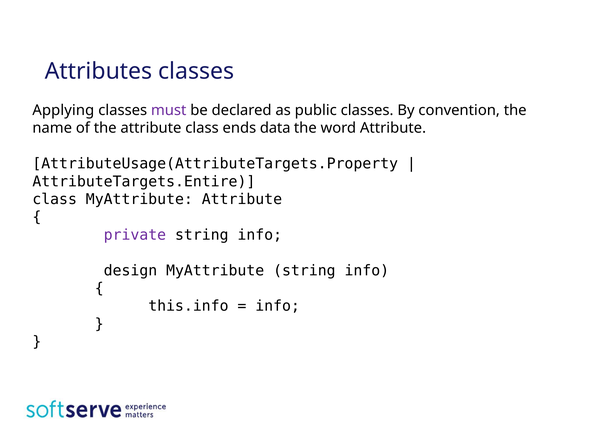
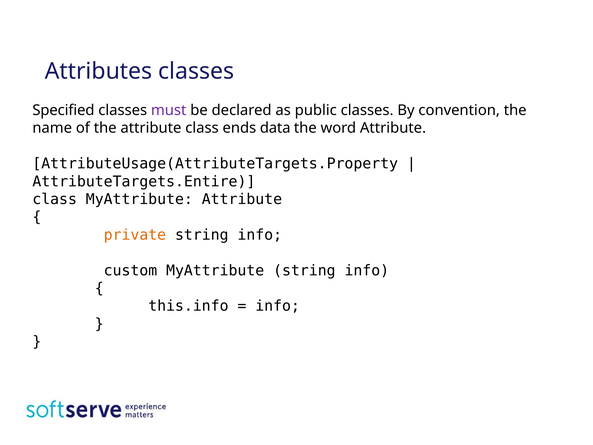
Applying: Applying -> Specified
private colour: purple -> orange
design: design -> custom
